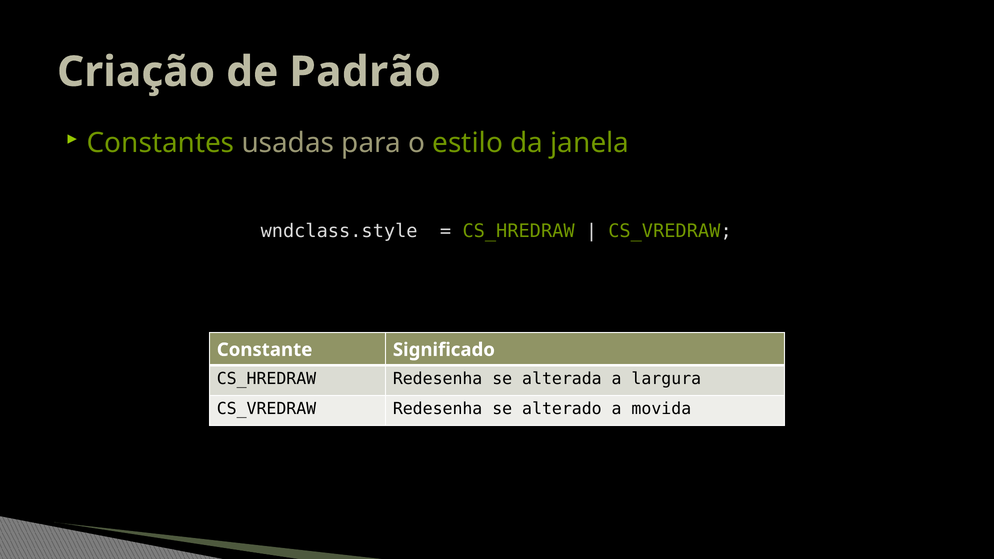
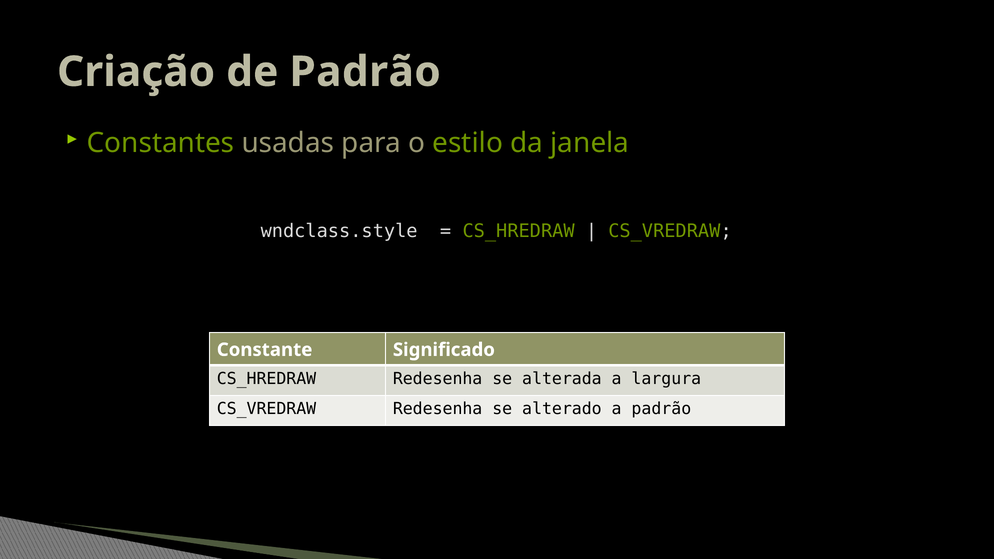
a movida: movida -> padrão
